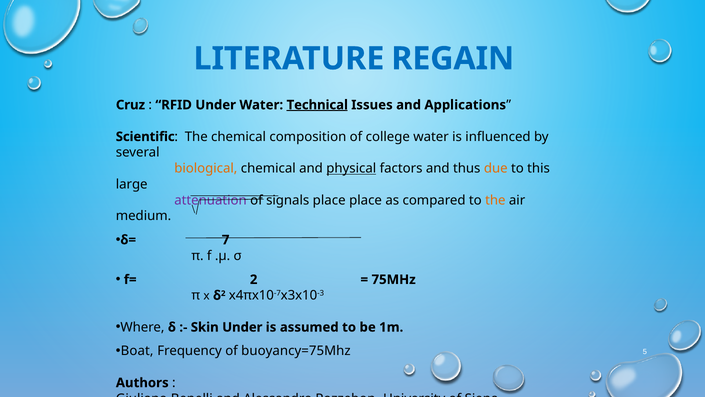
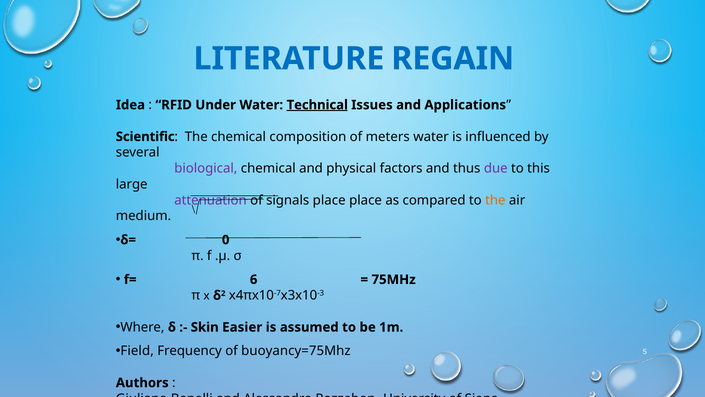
Cruz: Cruz -> Idea
college: college -> meters
biological colour: orange -> purple
physical underline: present -> none
due colour: orange -> purple
7: 7 -> 0
2: 2 -> 6
Skin Under: Under -> Easier
Boat: Boat -> Field
